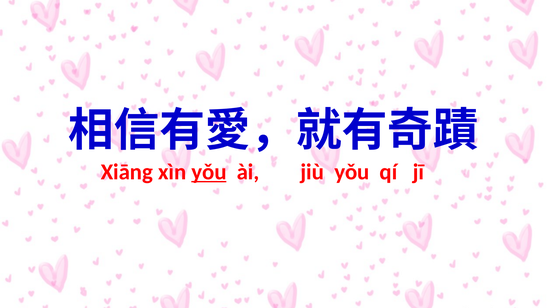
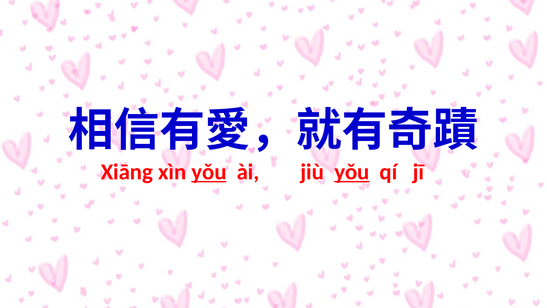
yǒu at (352, 172) underline: none -> present
